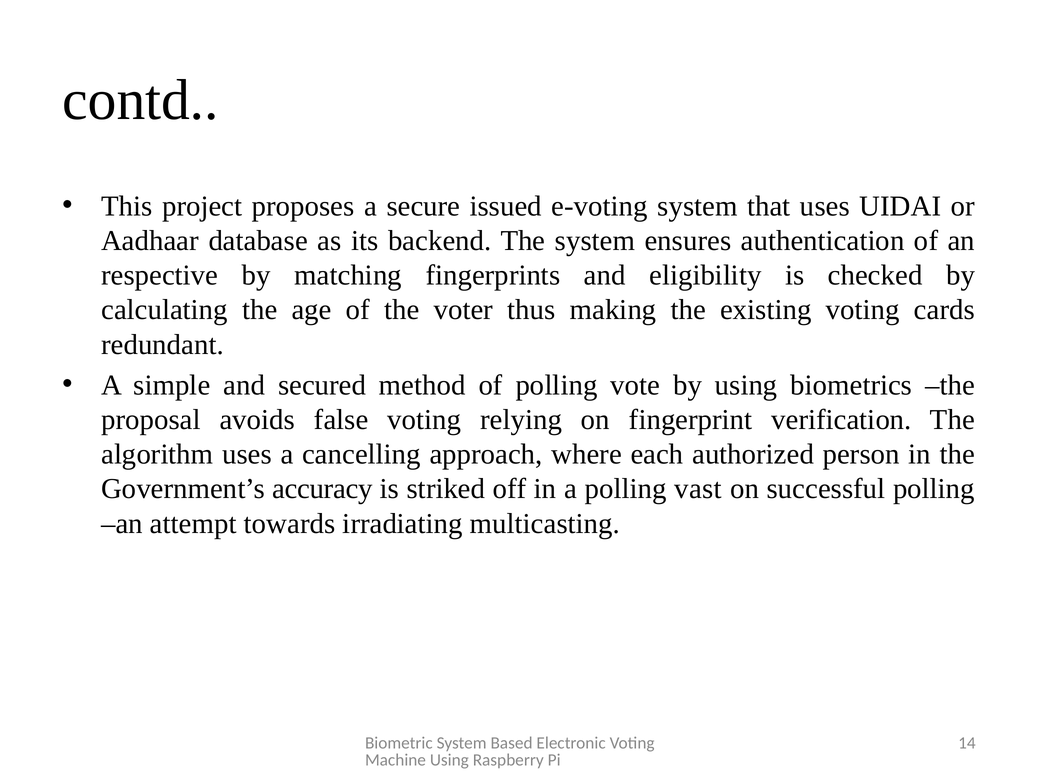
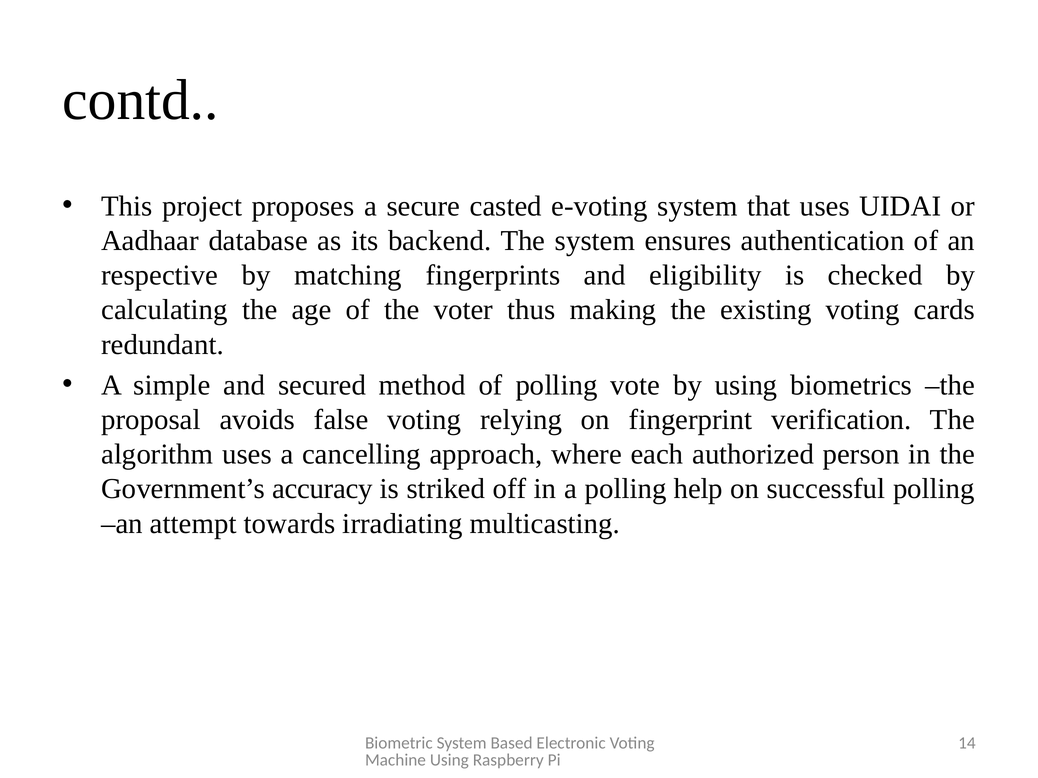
issued: issued -> casted
vast: vast -> help
